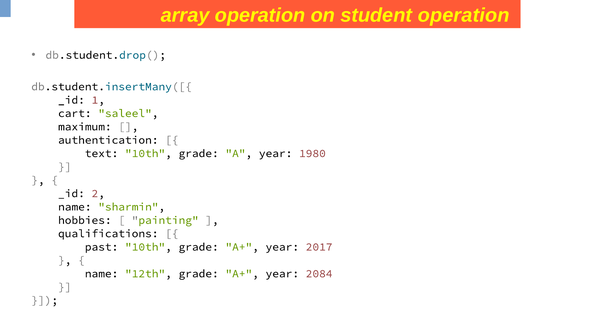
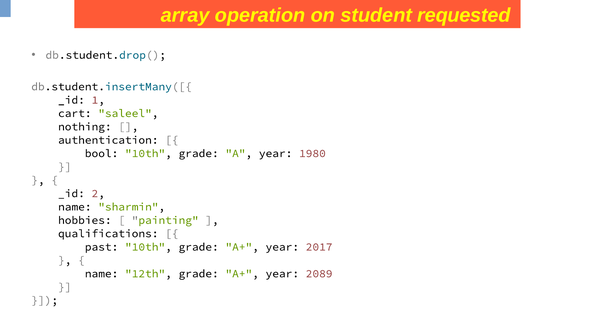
student operation: operation -> requested
maximum: maximum -> nothing
text: text -> bool
2084: 2084 -> 2089
